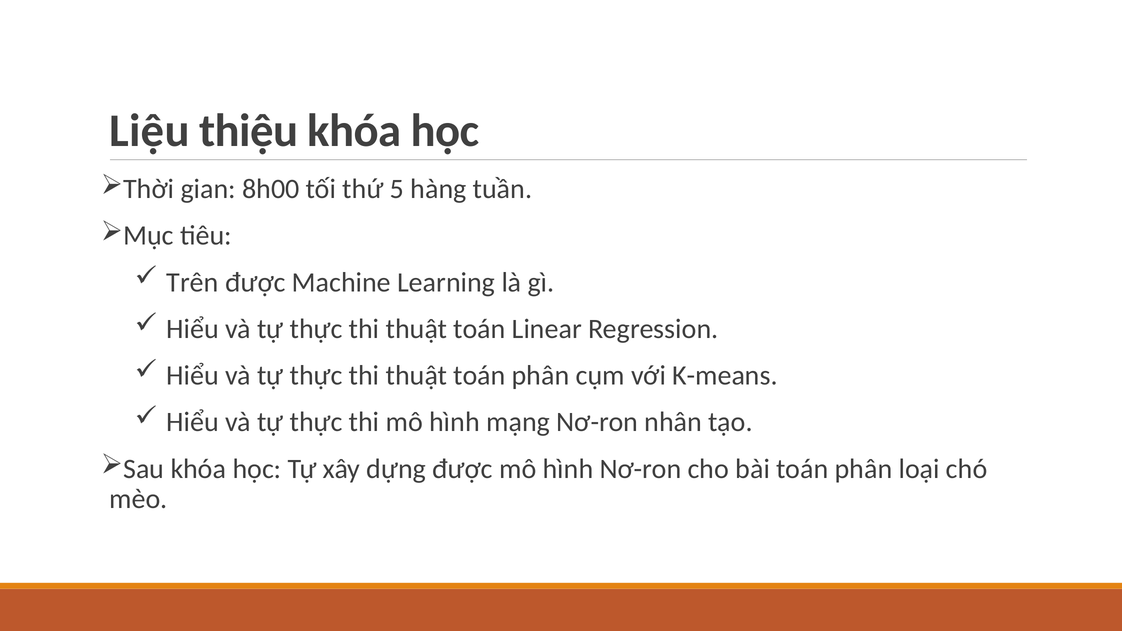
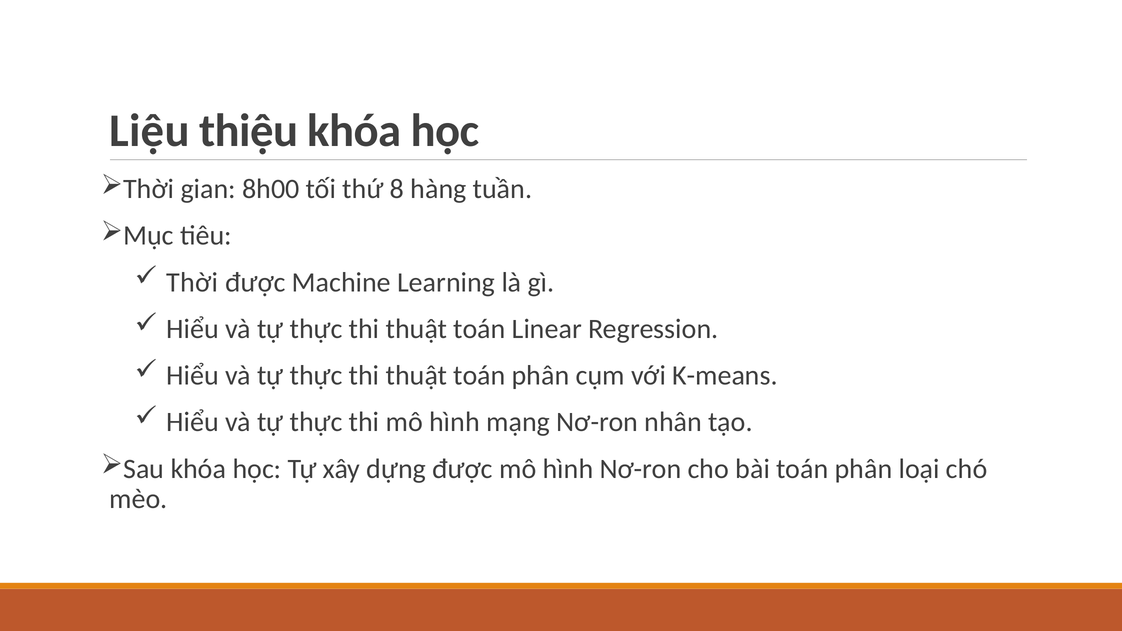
5: 5 -> 8
Trên at (192, 282): Trên -> Thời
